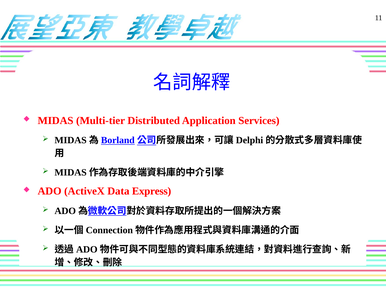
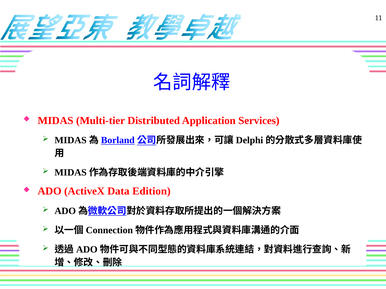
Express: Express -> Edition
